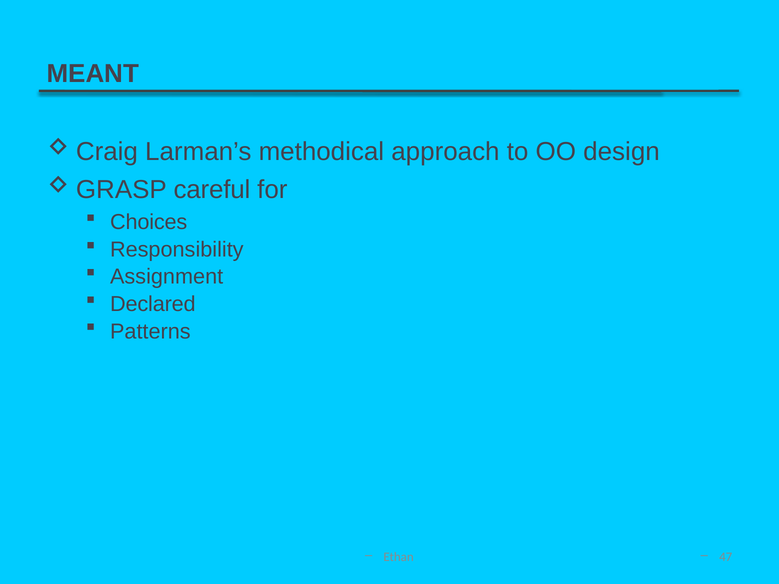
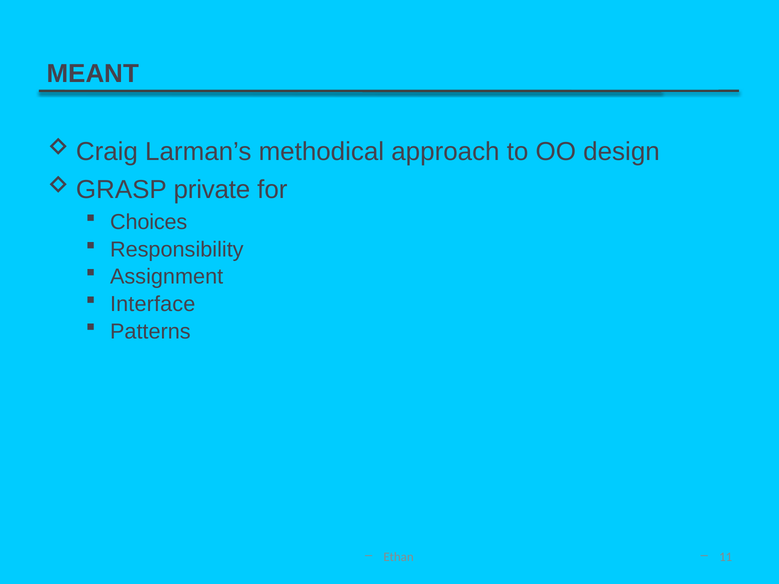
careful: careful -> private
Declared: Declared -> Interface
47: 47 -> 11
